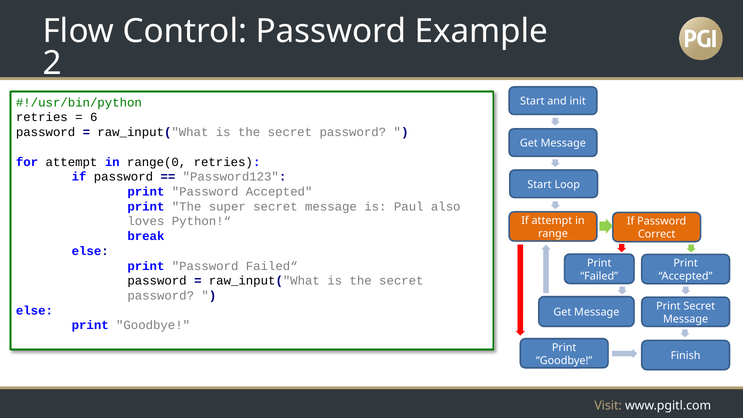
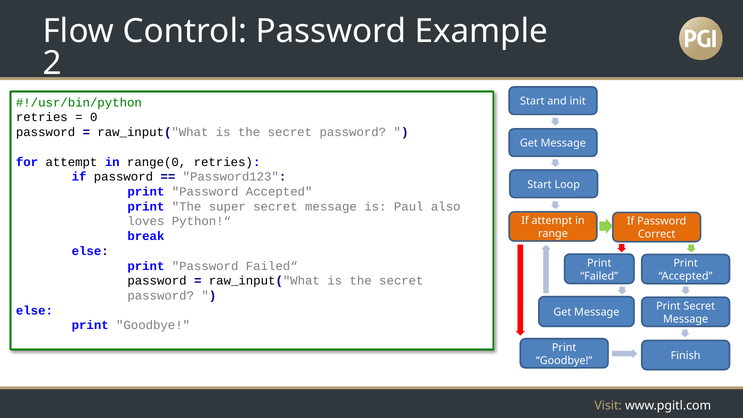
6: 6 -> 0
